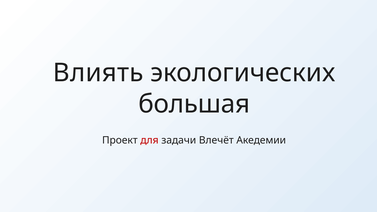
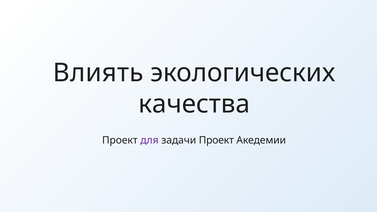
большая: большая -> качества
для colour: red -> purple
задачи Влечёт: Влечёт -> Проект
